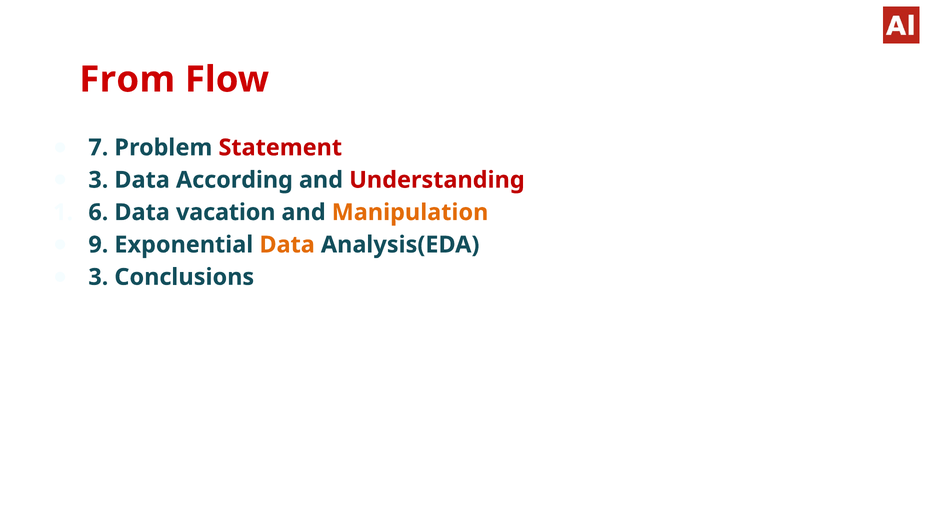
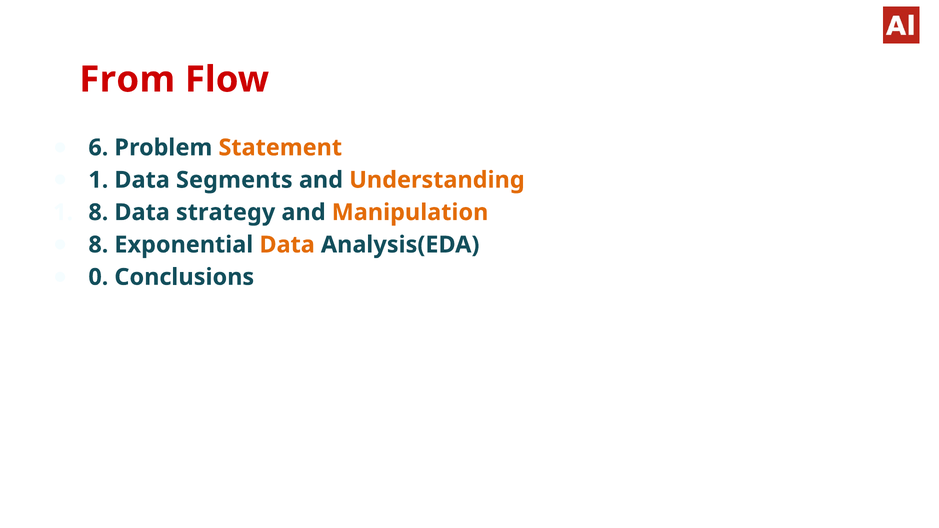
7: 7 -> 6
Statement colour: red -> orange
3 at (98, 180): 3 -> 1
According: According -> Segments
Understanding colour: red -> orange
1 6: 6 -> 8
vacation: vacation -> strategy
9 at (98, 245): 9 -> 8
3 at (98, 277): 3 -> 0
